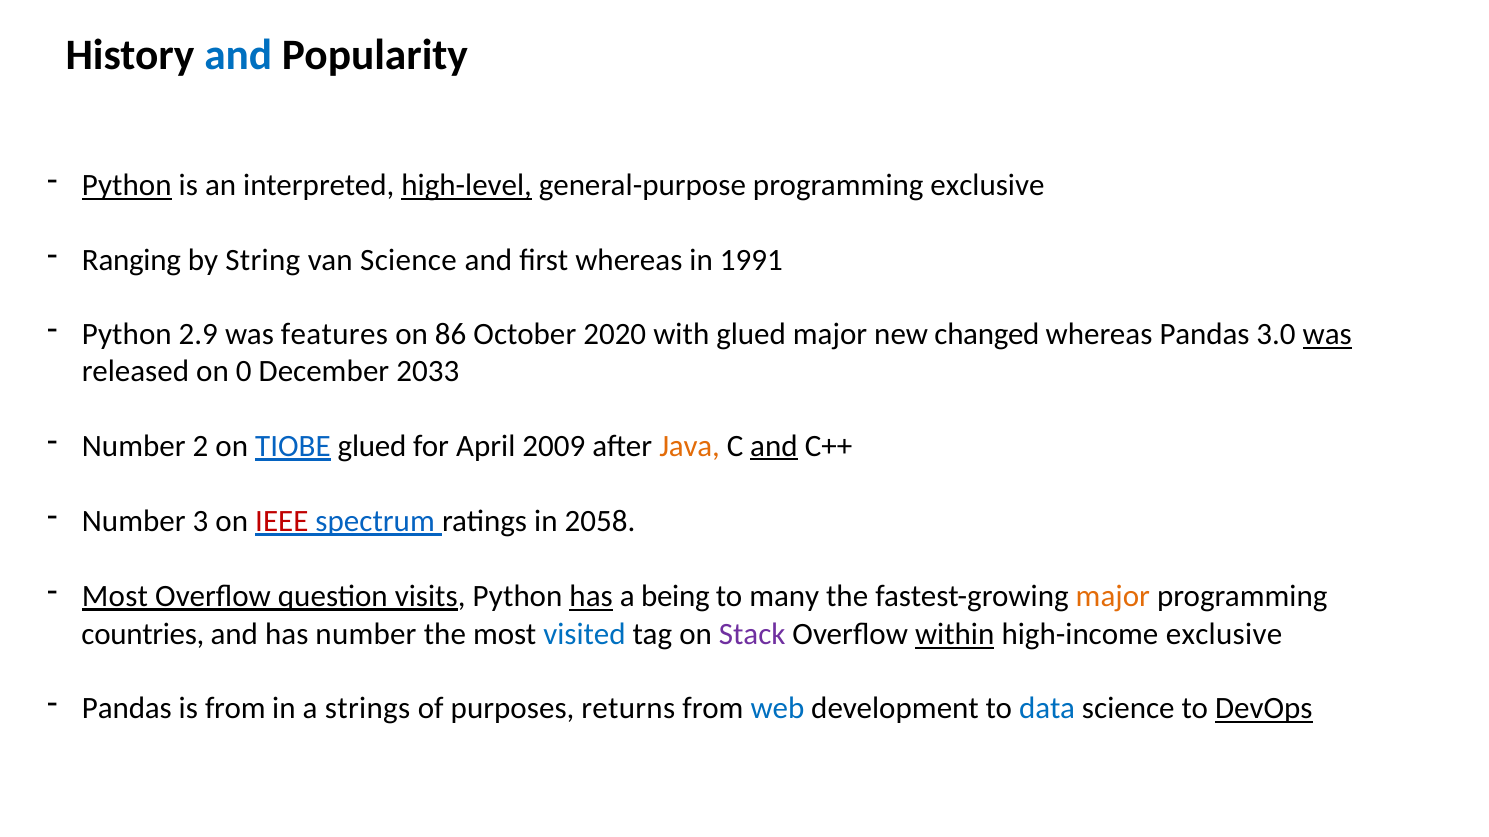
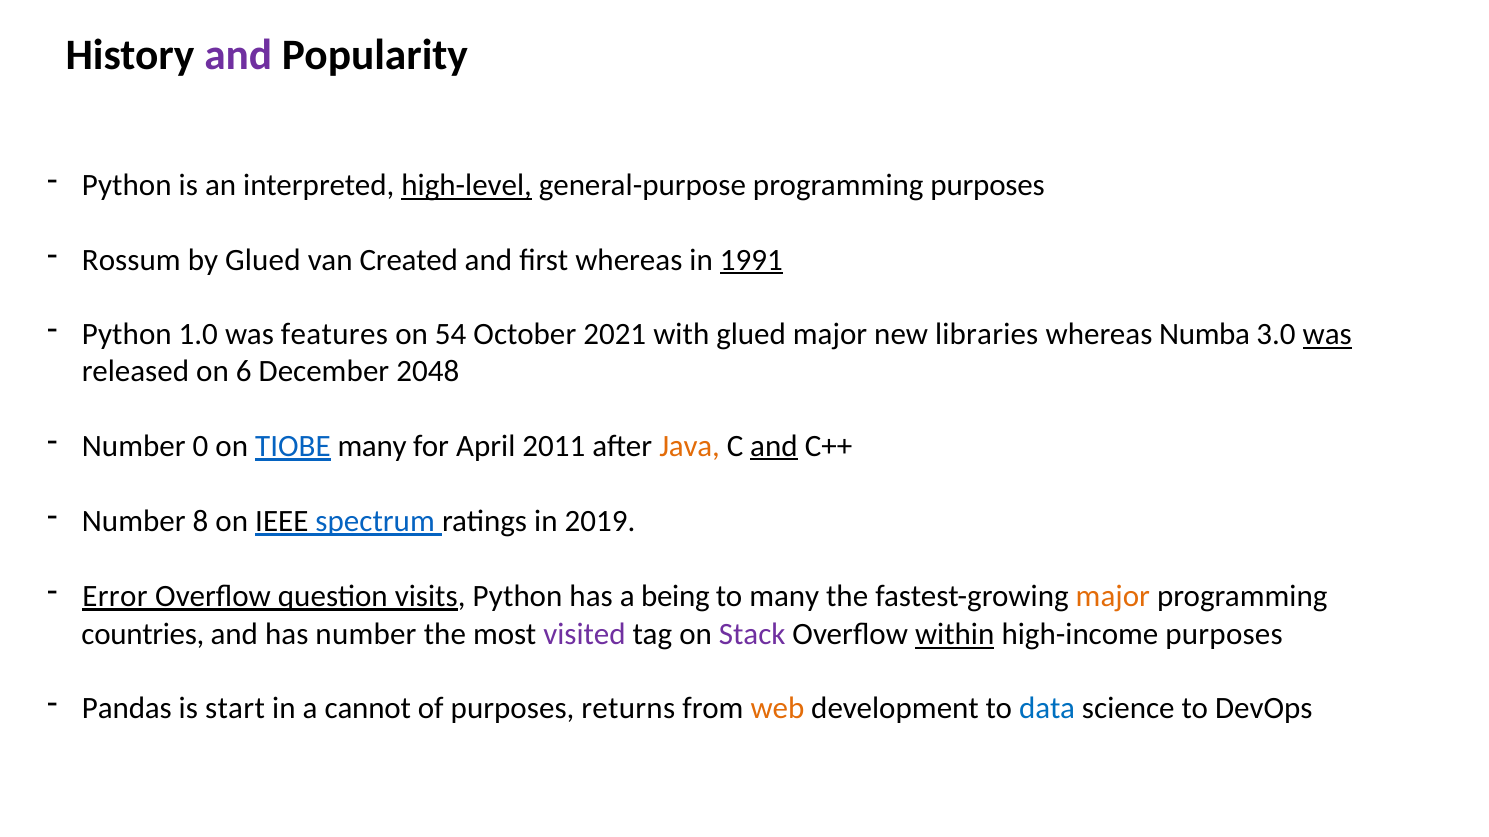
and at (238, 55) colour: blue -> purple
Python at (127, 186) underline: present -> none
programming exclusive: exclusive -> purposes
Ranging: Ranging -> Rossum
by String: String -> Glued
van Science: Science -> Created
1991 underline: none -> present
2.9: 2.9 -> 1.0
86: 86 -> 54
2020: 2020 -> 2021
changed: changed -> libraries
whereas Pandas: Pandas -> Numba
0: 0 -> 6
2033: 2033 -> 2048
2: 2 -> 0
TIOBE glued: glued -> many
2009: 2009 -> 2011
3: 3 -> 8
IEEE colour: red -> black
2058: 2058 -> 2019
Most at (115, 597): Most -> Error
has at (591, 597) underline: present -> none
visited colour: blue -> purple
high-income exclusive: exclusive -> purposes
is from: from -> start
strings: strings -> cannot
web colour: blue -> orange
DevOps underline: present -> none
